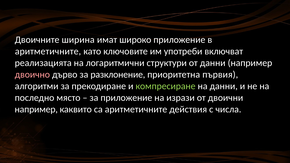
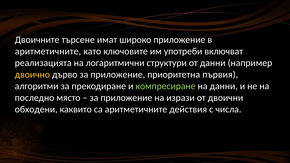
ширина: ширина -> търсене
двоично colour: pink -> yellow
дърво за разклонение: разклонение -> приложение
например at (36, 109): например -> обходени
